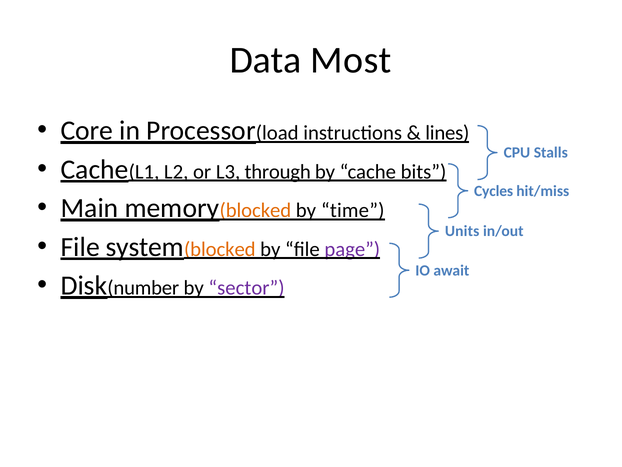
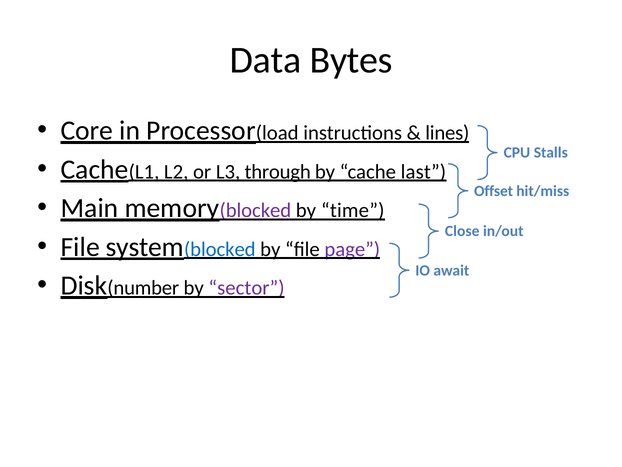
Most: Most -> Bytes
bits: bits -> last
Cycles: Cycles -> Offset
blocked at (255, 210) colour: orange -> purple
Units: Units -> Close
blocked at (220, 249) colour: orange -> blue
